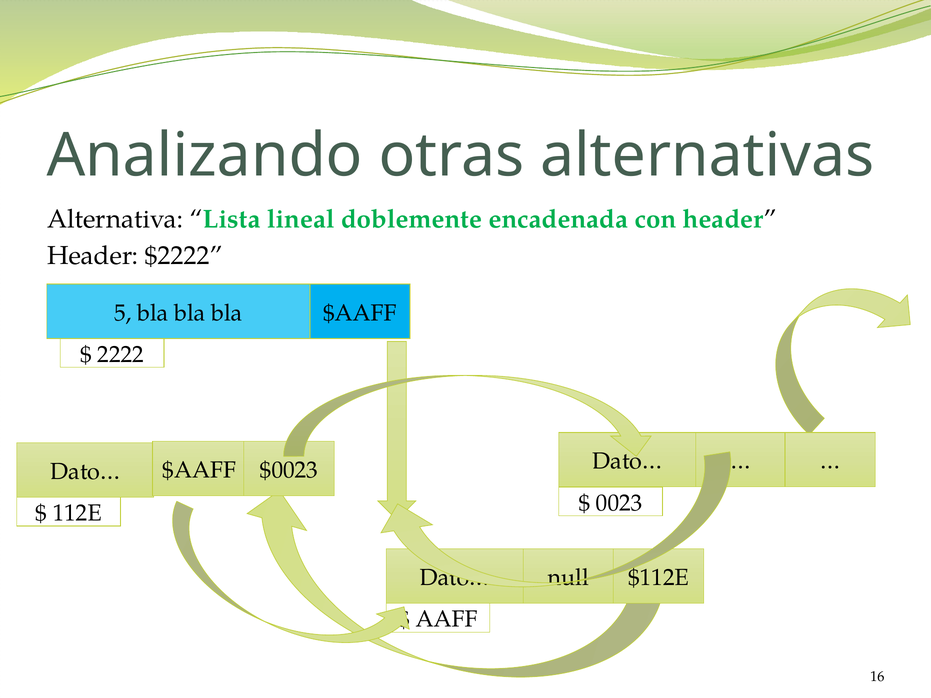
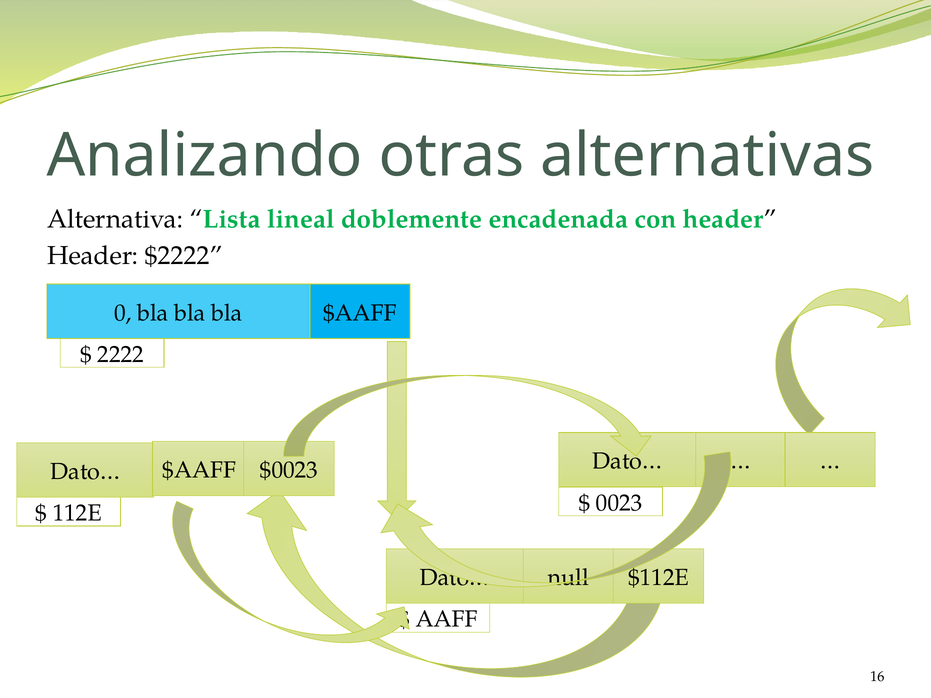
5: 5 -> 0
